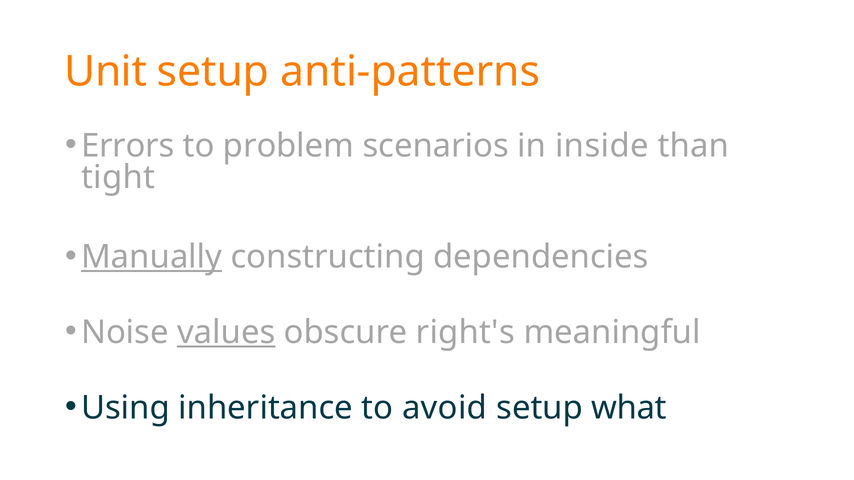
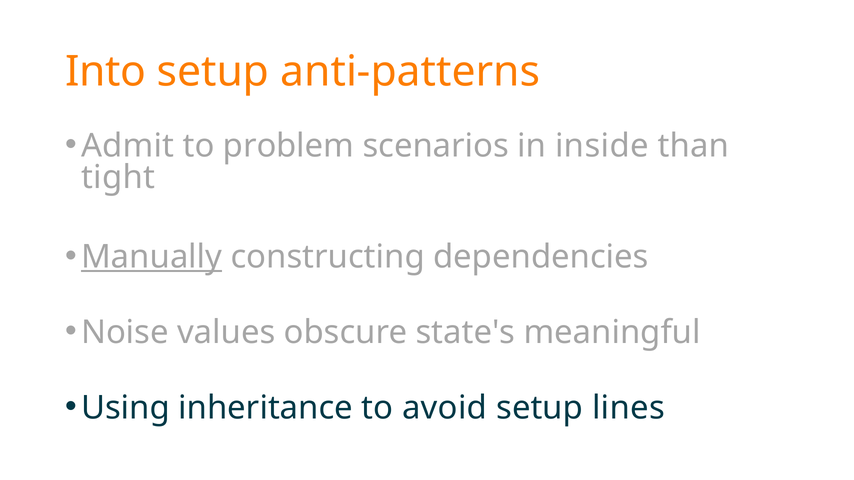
Unit: Unit -> Into
Errors: Errors -> Admit
values underline: present -> none
right's: right's -> state's
what: what -> lines
